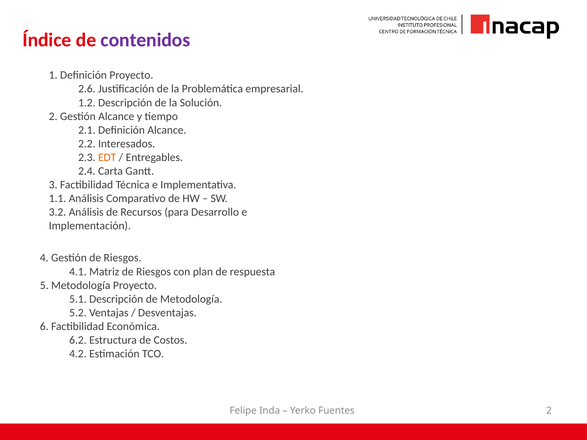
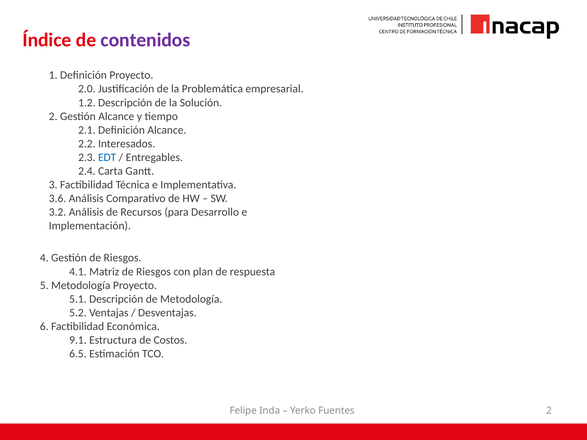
2.6: 2.6 -> 2.0
EDT colour: orange -> blue
1.1: 1.1 -> 3.6
6.2: 6.2 -> 9.1
4.2: 4.2 -> 6.5
